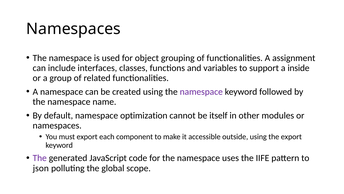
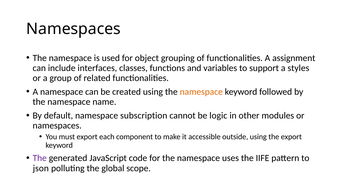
inside: inside -> styles
namespace at (201, 92) colour: purple -> orange
optimization: optimization -> subscription
itself: itself -> logic
